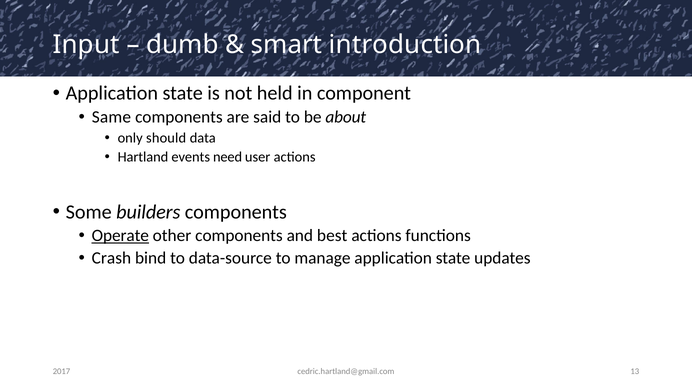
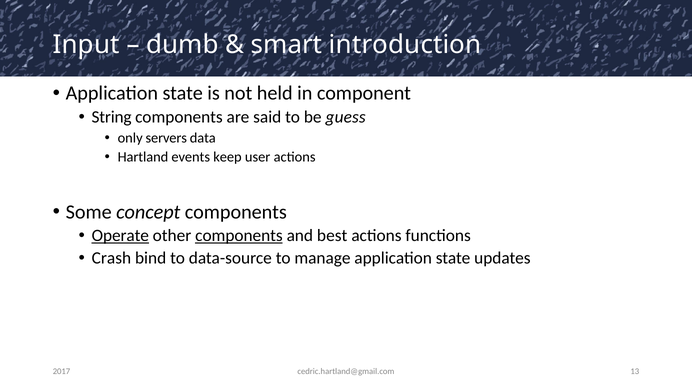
Same: Same -> String
about: about -> guess
should: should -> servers
need: need -> keep
builders: builders -> concept
components at (239, 236) underline: none -> present
